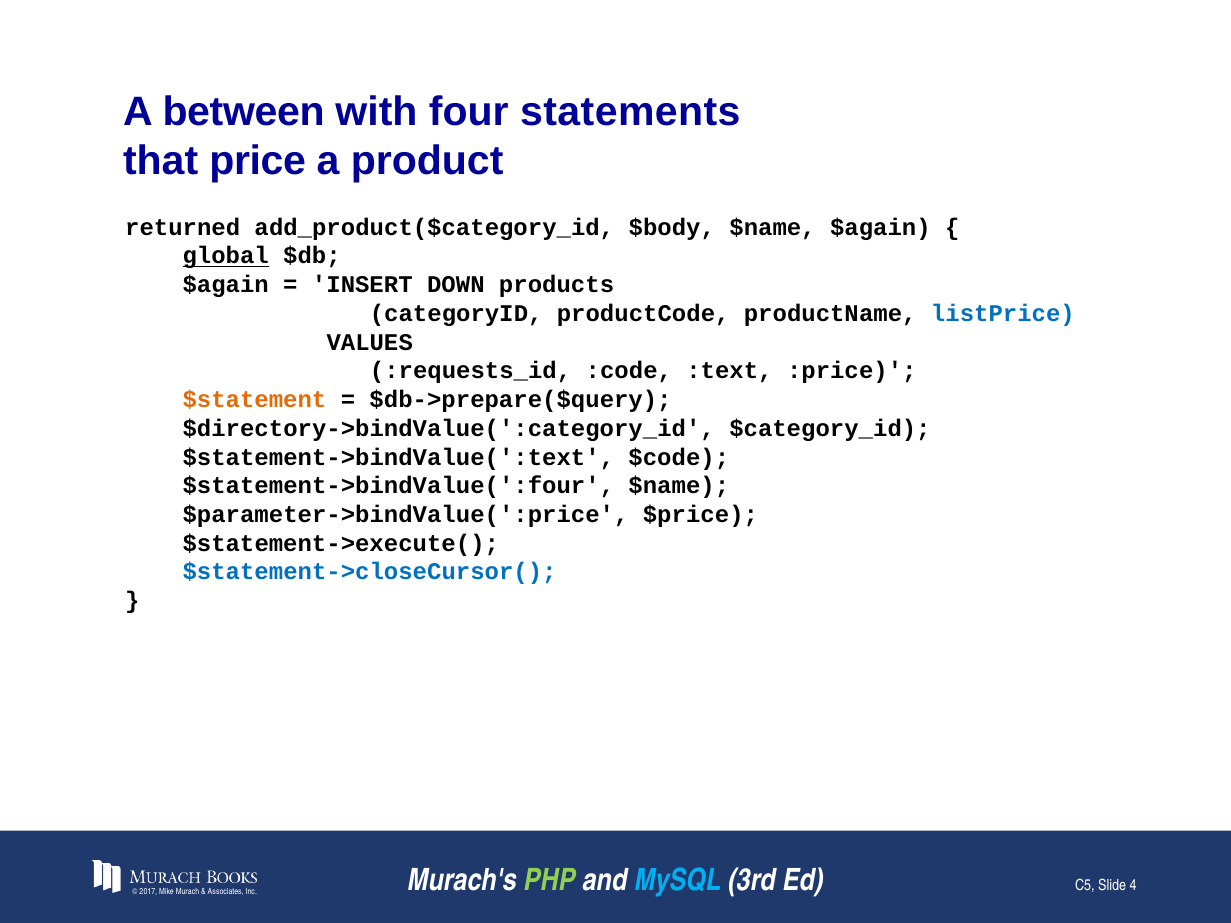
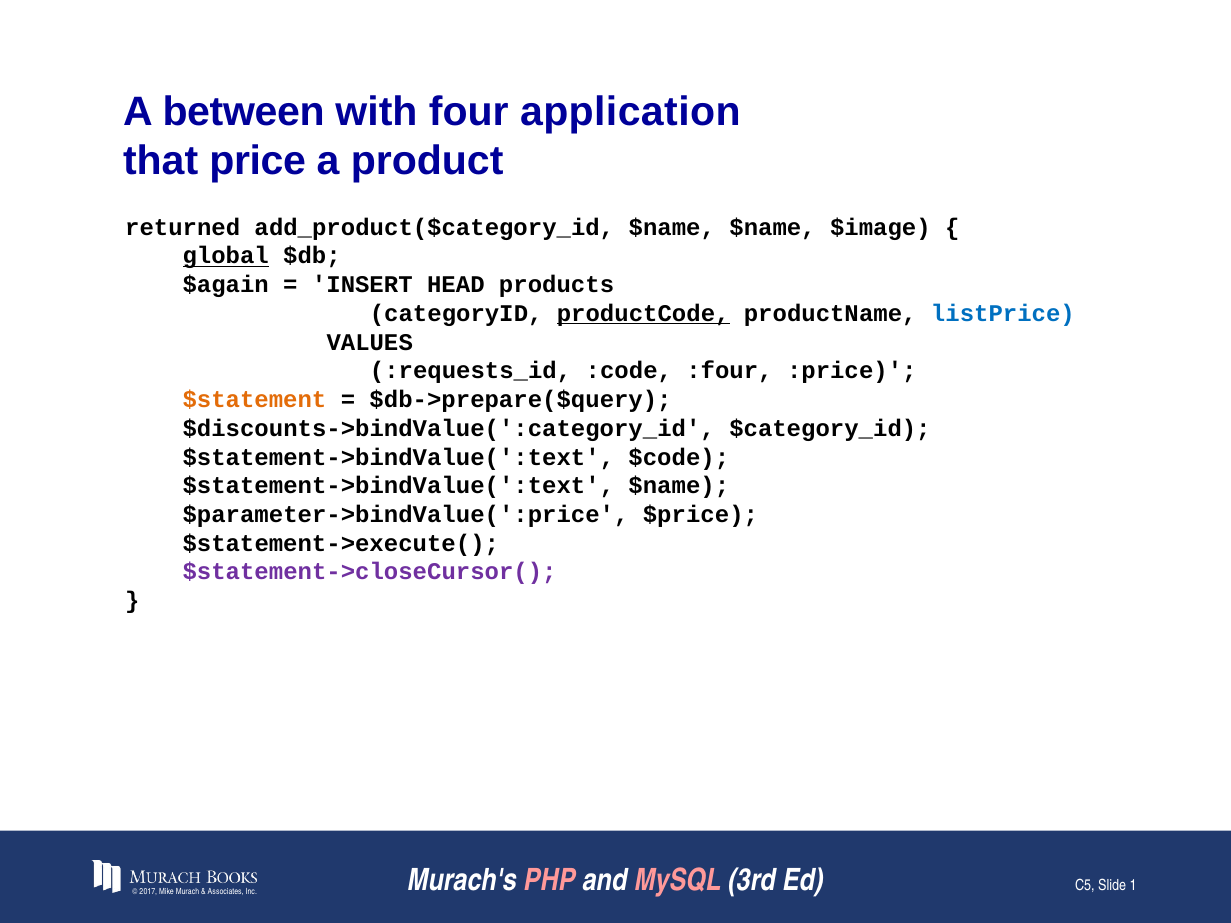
statements: statements -> application
add_product($category_id $body: $body -> $name
$name $again: $again -> $image
DOWN: DOWN -> HEAD
productCode underline: none -> present
:text: :text -> :four
$directory->bindValue(':category_id: $directory->bindValue(':category_id -> $discounts->bindValue(':category_id
$statement->bindValue(':four at (398, 486): $statement->bindValue(':four -> $statement->bindValue(':text
$statement->closeCursor( colour: blue -> purple
PHP colour: light green -> pink
MySQL colour: light blue -> pink
4: 4 -> 1
